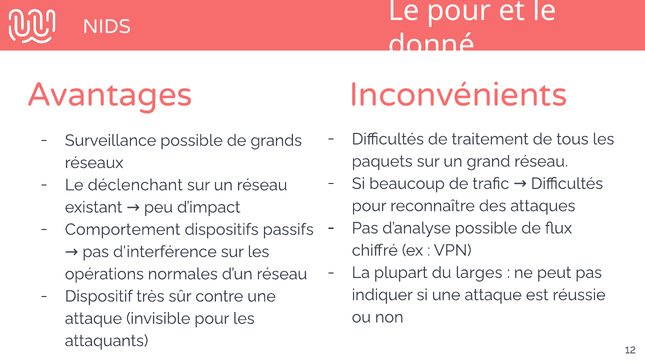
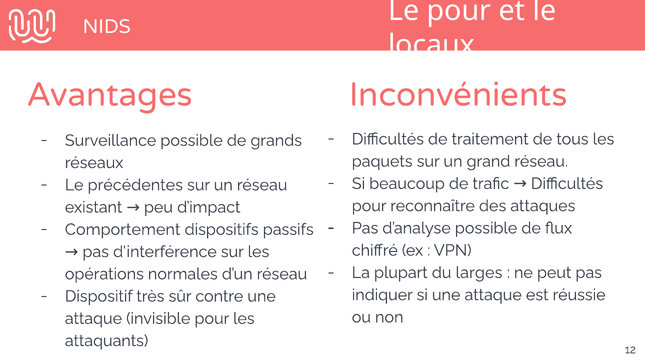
donné: donné -> locaux
déclenchant: déclenchant -> précédentes
